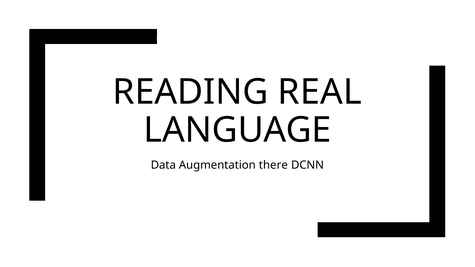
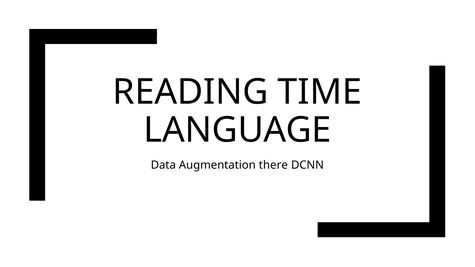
REAL: REAL -> TIME
